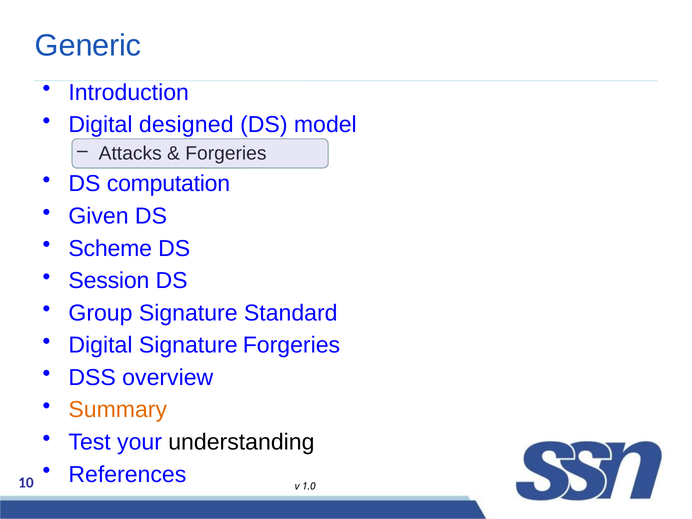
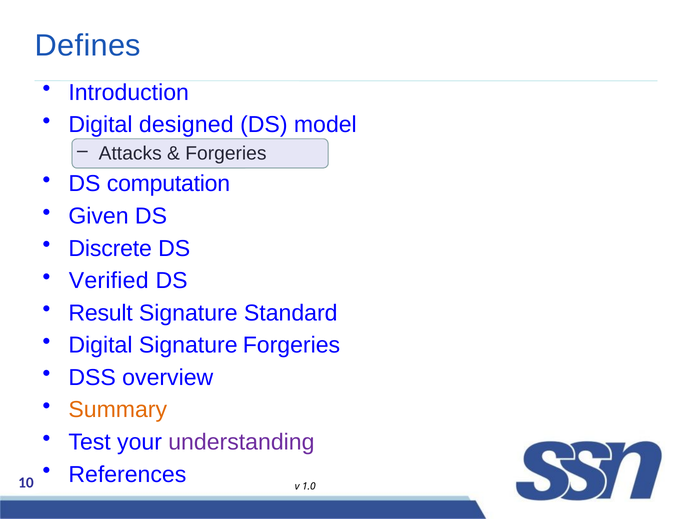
Generic: Generic -> Defines
Scheme: Scheme -> Discrete
Session: Session -> Verified
Group: Group -> Result
understanding colour: black -> purple
